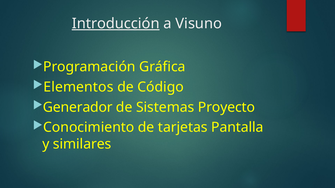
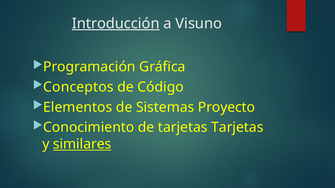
Elementos: Elementos -> Conceptos
Generador: Generador -> Elementos
tarjetas Pantalla: Pantalla -> Tarjetas
similares underline: none -> present
